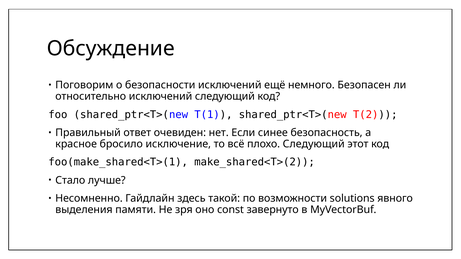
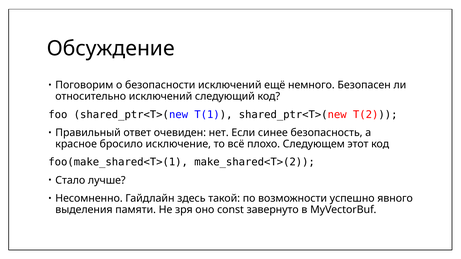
плохо Следующий: Следующий -> Следующем
solutions: solutions -> успешно
